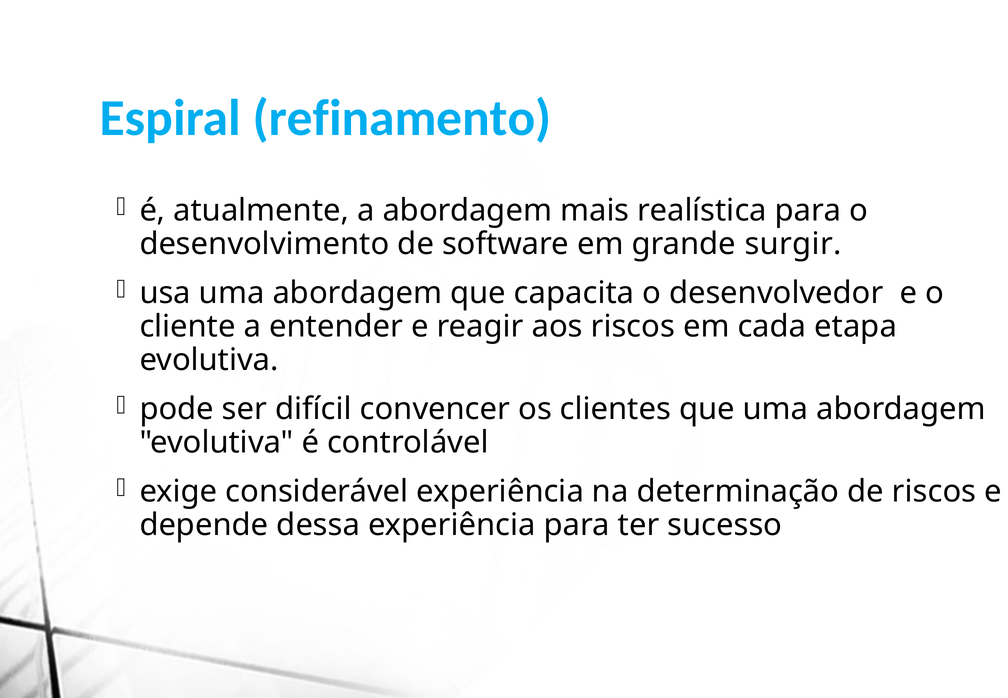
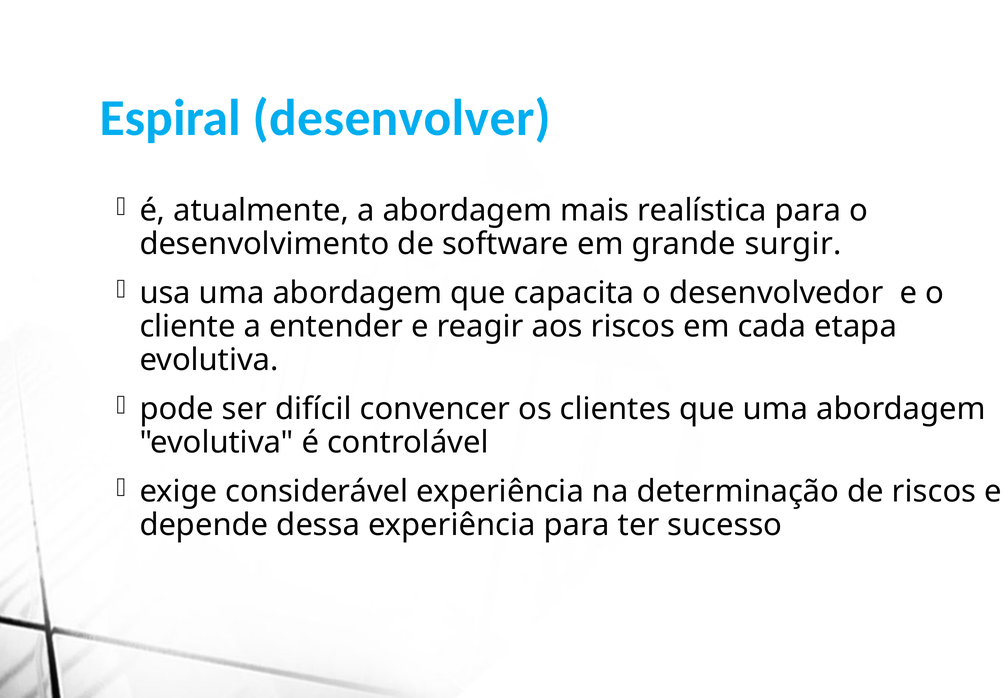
refinamento: refinamento -> desenvolver
